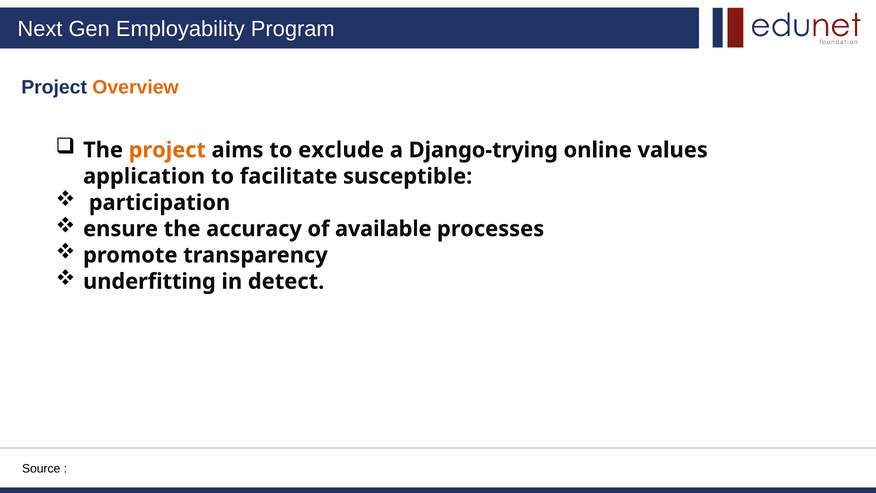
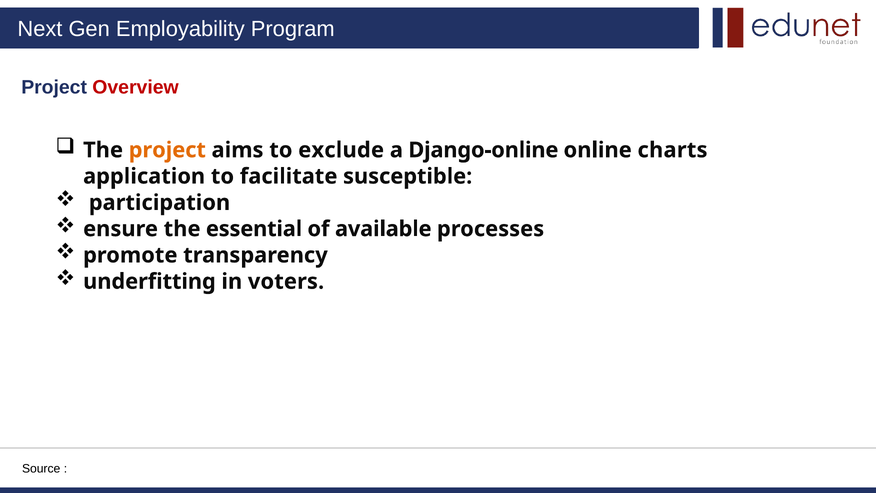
Overview colour: orange -> red
Django-trying: Django-trying -> Django-online
values: values -> charts
accuracy: accuracy -> essential
detect: detect -> voters
